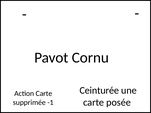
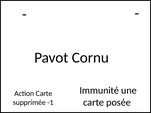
Ceinturée: Ceinturée -> Immunité
